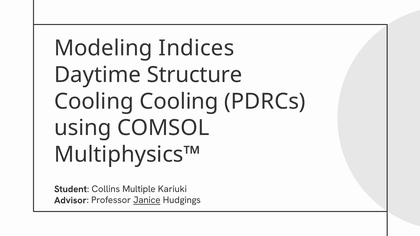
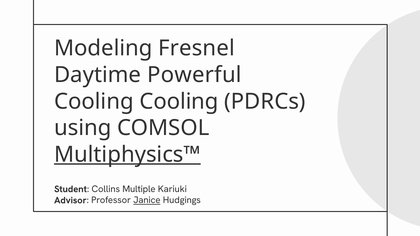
Indices: Indices -> Fresnel
Structure: Structure -> Powerful
Multiphysics™ underline: none -> present
